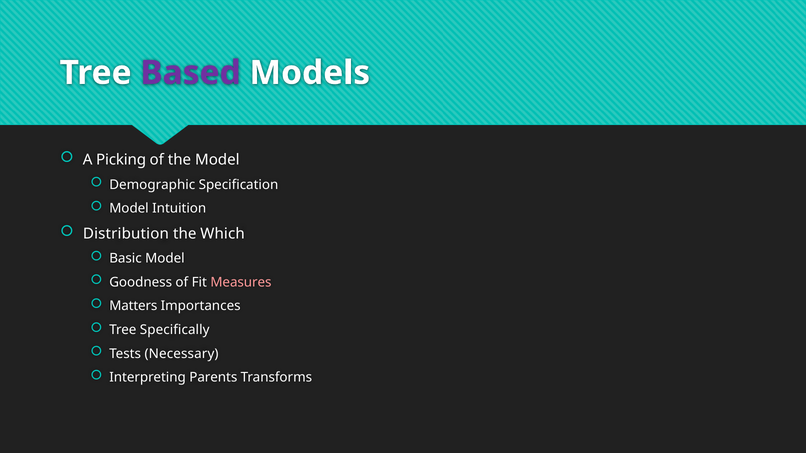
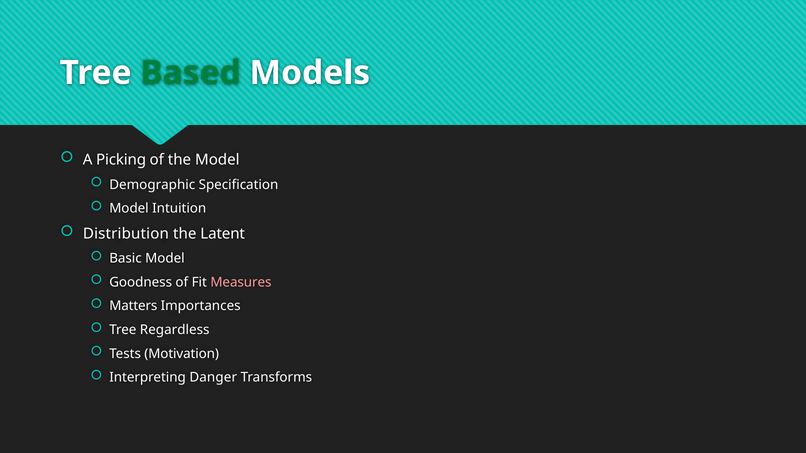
Based colour: purple -> green
Which: Which -> Latent
Specifically: Specifically -> Regardless
Necessary: Necessary -> Motivation
Parents: Parents -> Danger
